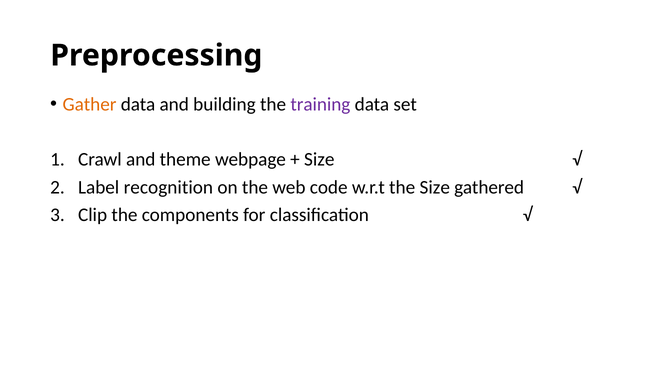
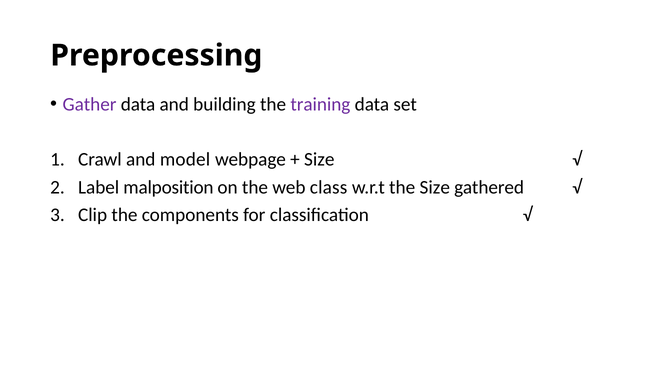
Gather colour: orange -> purple
theme: theme -> model
recognition: recognition -> malposition
code: code -> class
